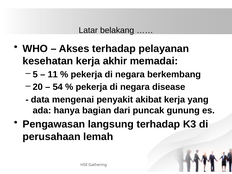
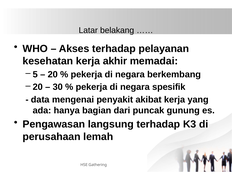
11: 11 -> 20
54: 54 -> 30
disease: disease -> spesifik
